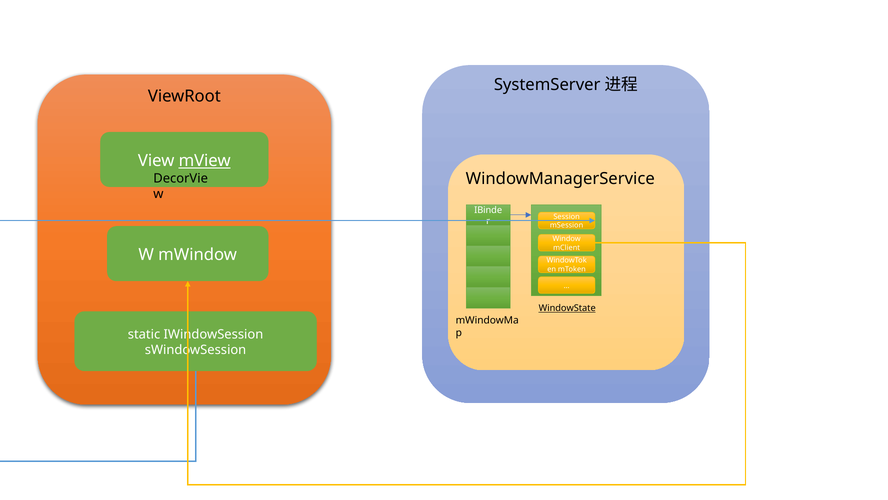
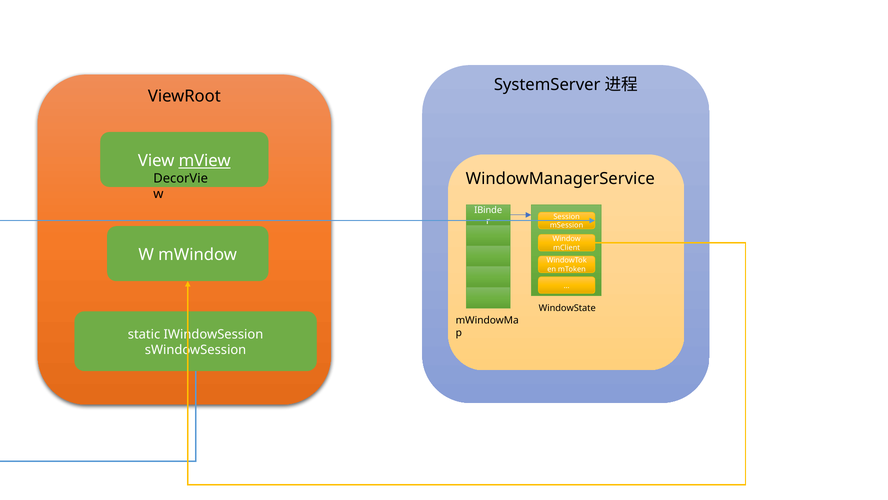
WindowState underline: present -> none
